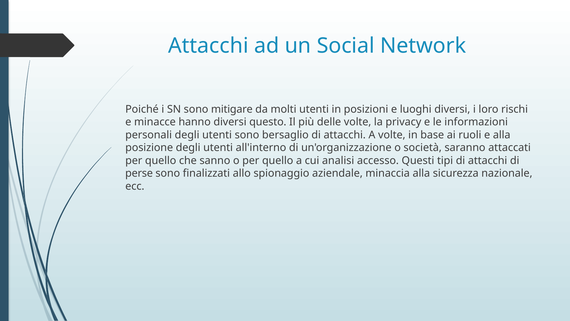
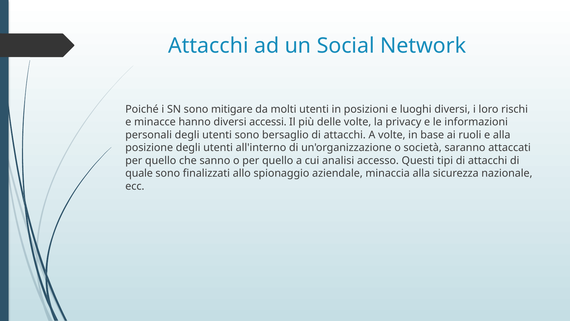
questo: questo -> accessi
perse: perse -> quale
